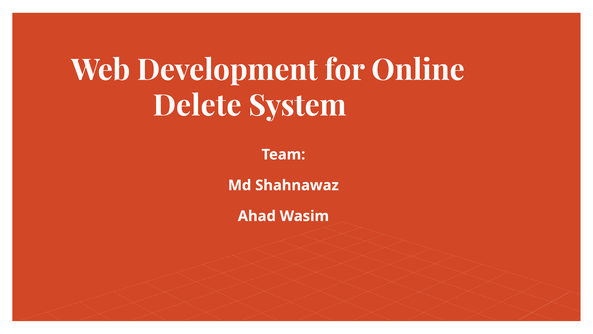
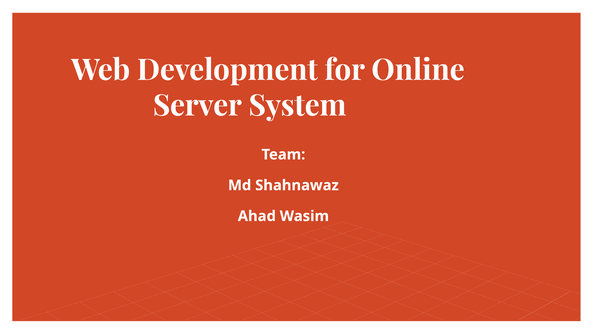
Delete: Delete -> Server
